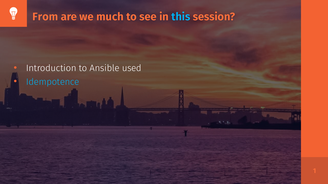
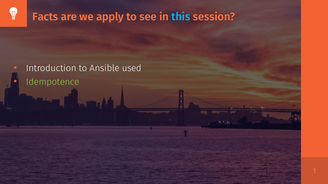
From: From -> Facts
much: much -> apply
Idempotence colour: light blue -> light green
